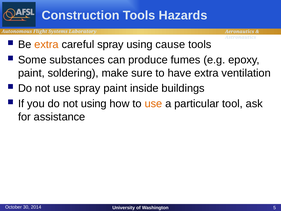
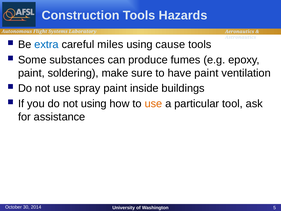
extra at (46, 44) colour: orange -> blue
careful spray: spray -> miles
have extra: extra -> paint
